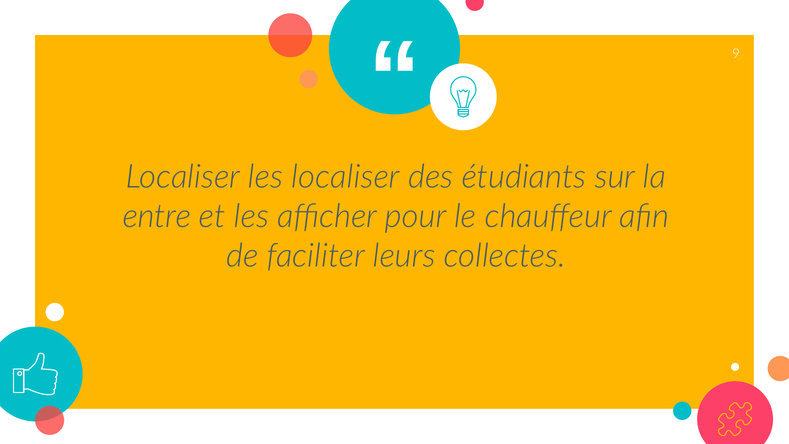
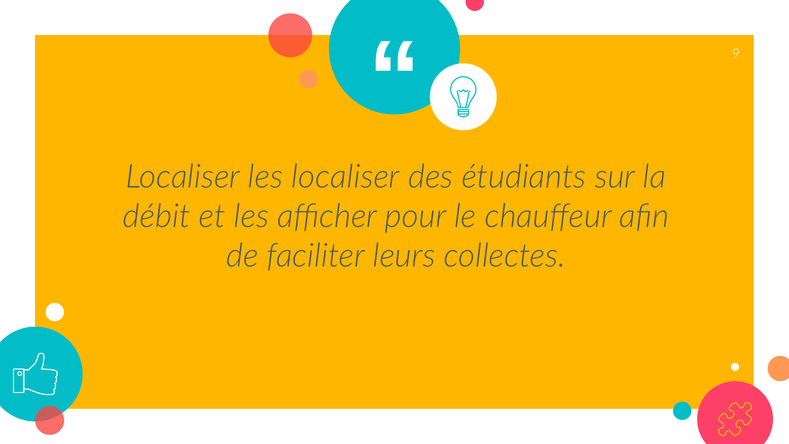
entre: entre -> débit
